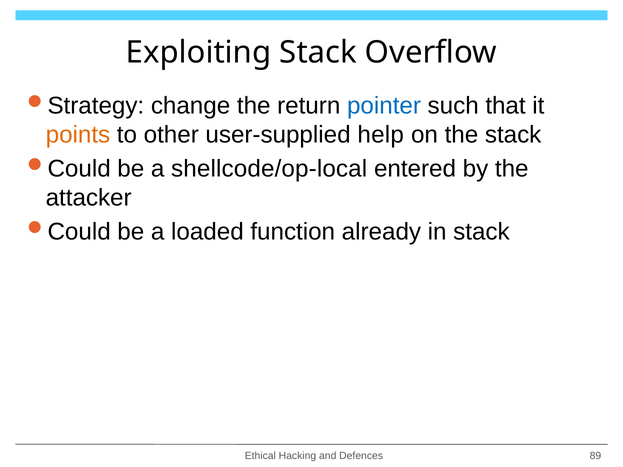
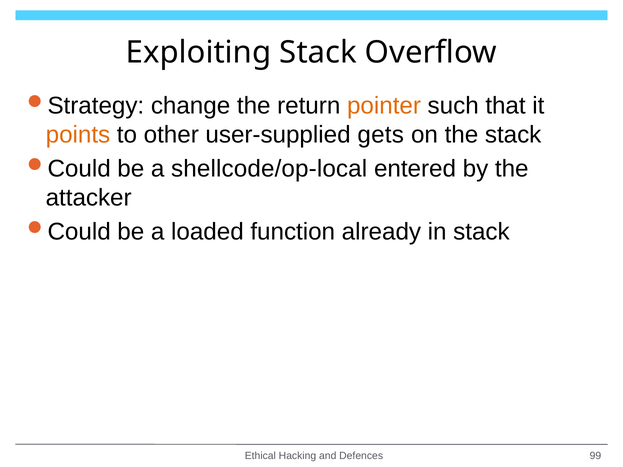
pointer colour: blue -> orange
help: help -> gets
89: 89 -> 99
